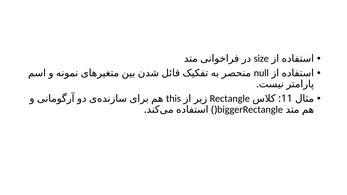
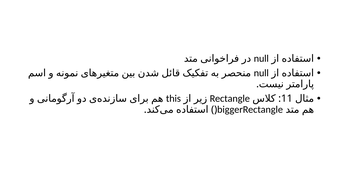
size at (261, 59): size -> null
